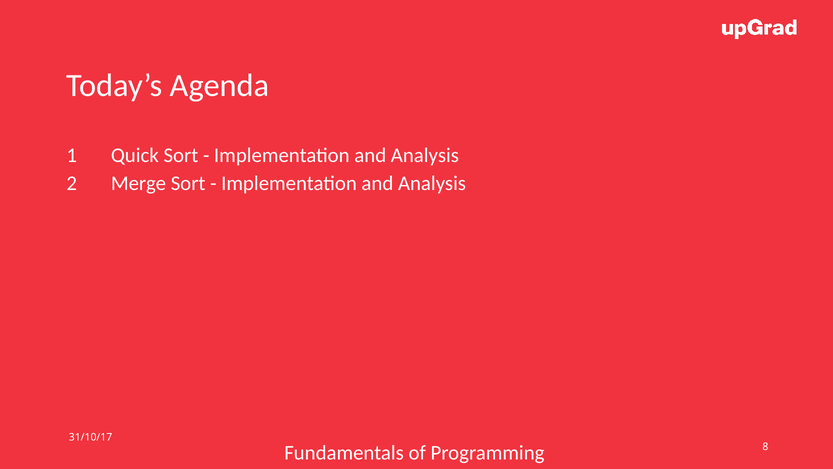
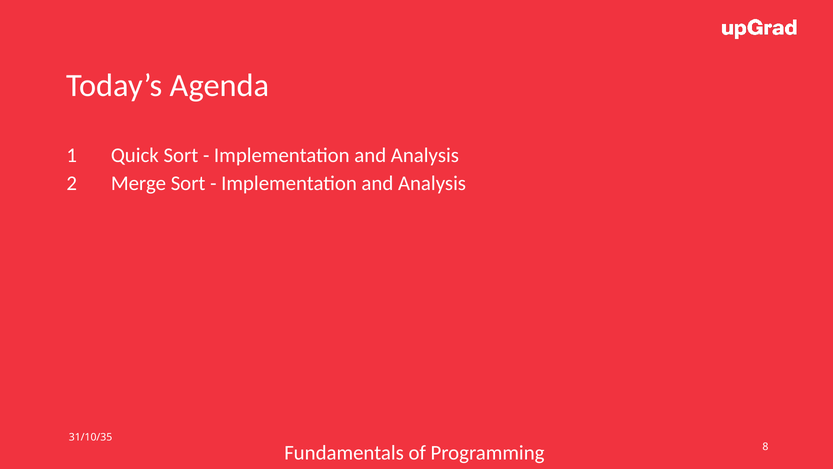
31/10/17: 31/10/17 -> 31/10/35
